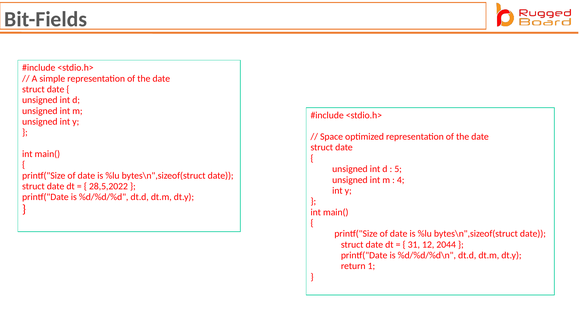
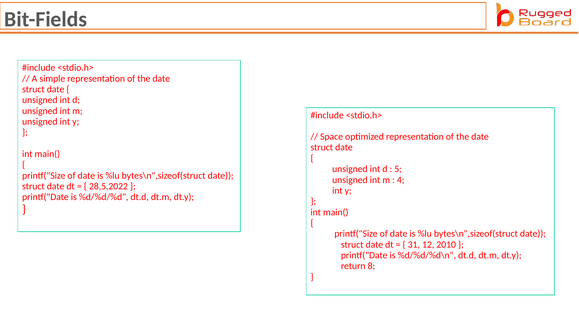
2044: 2044 -> 2010
1: 1 -> 8
